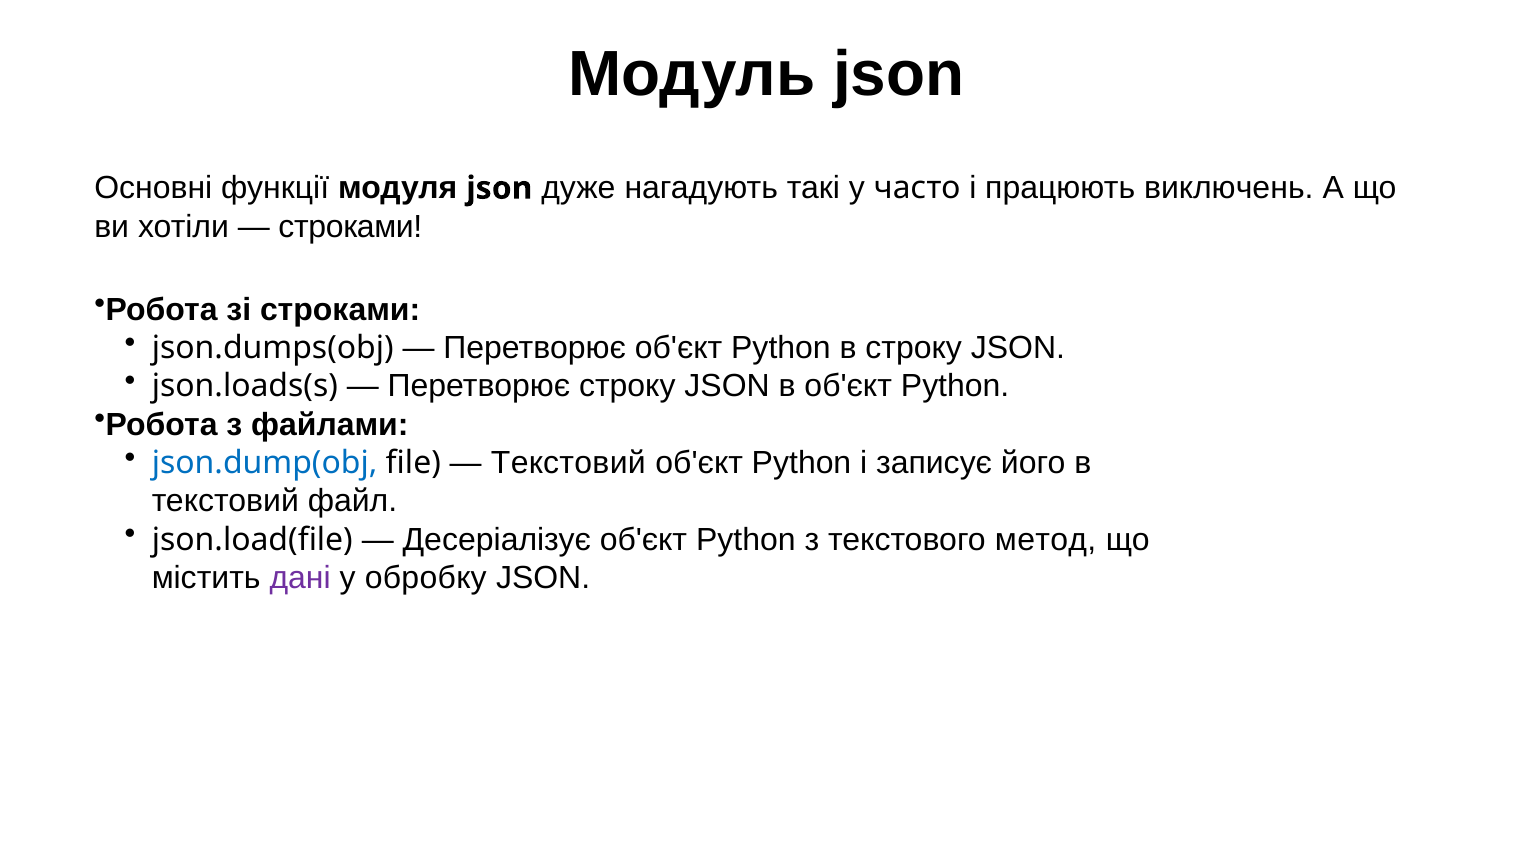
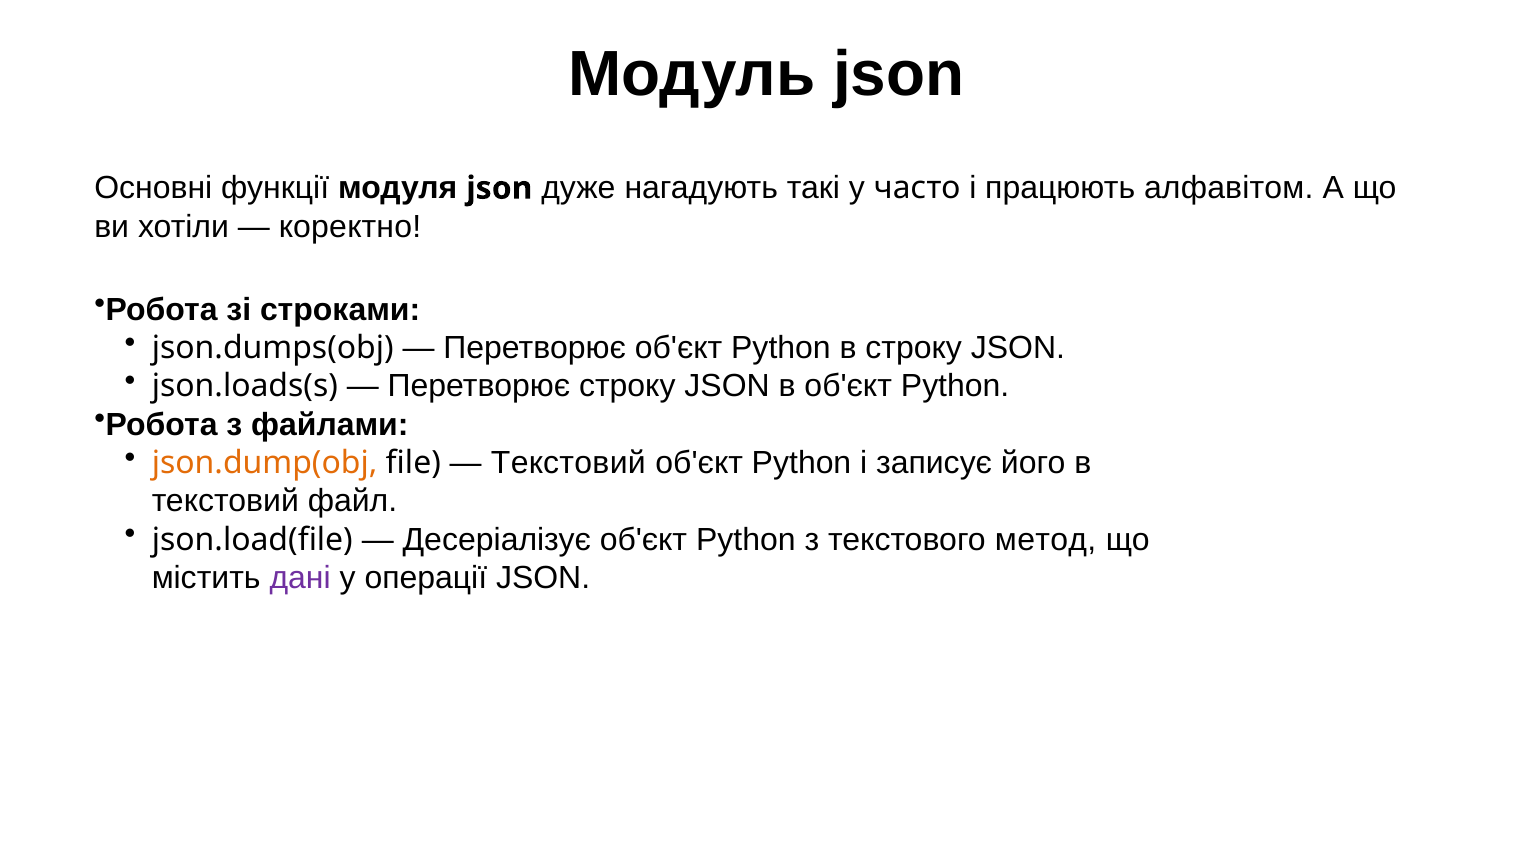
виключень: виключень -> алфавітом
строками at (350, 227): строками -> коректно
json.dump(obj colour: blue -> orange
обробку: обробку -> операції
